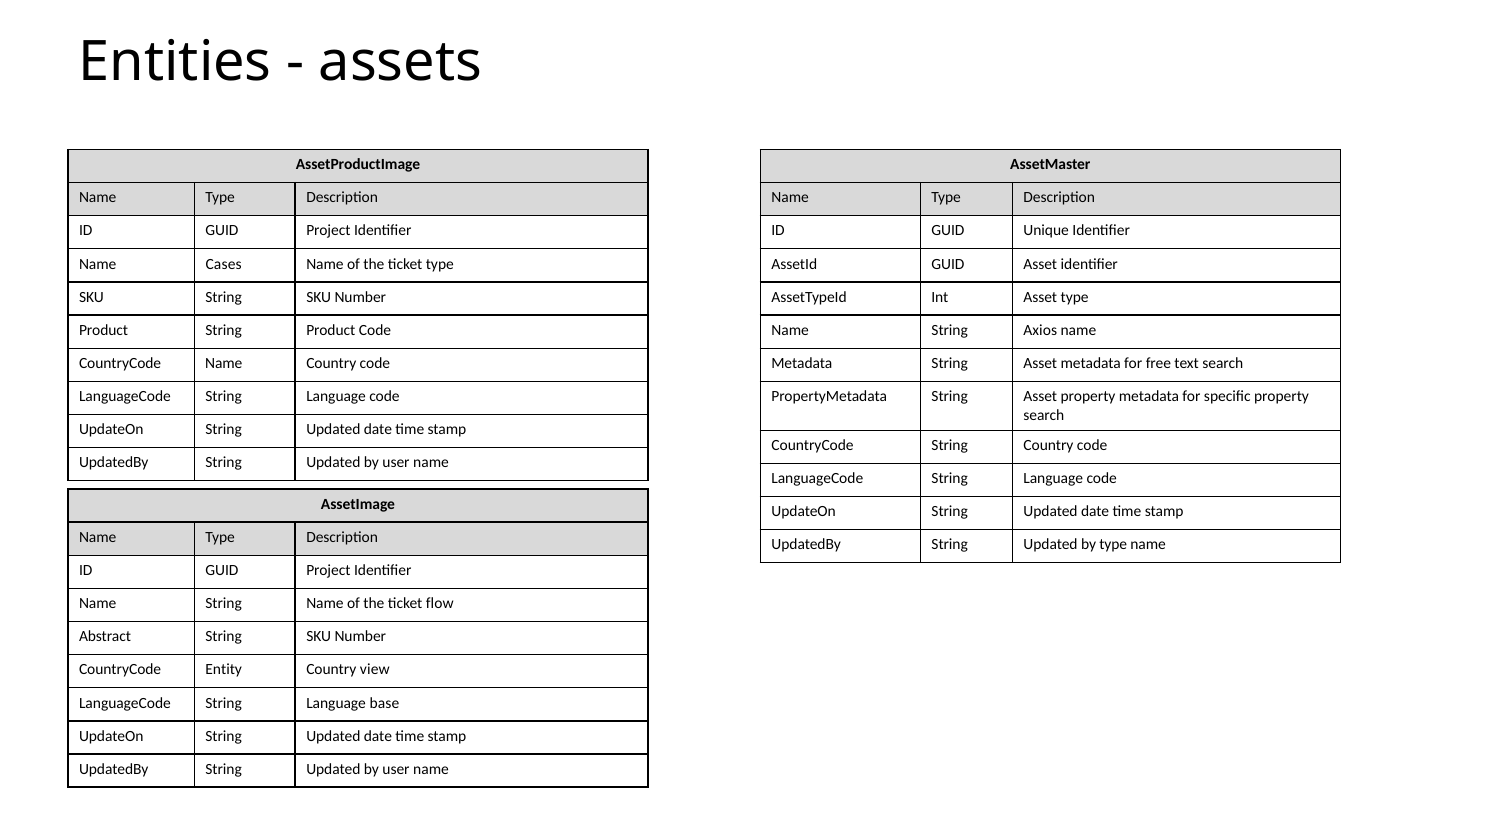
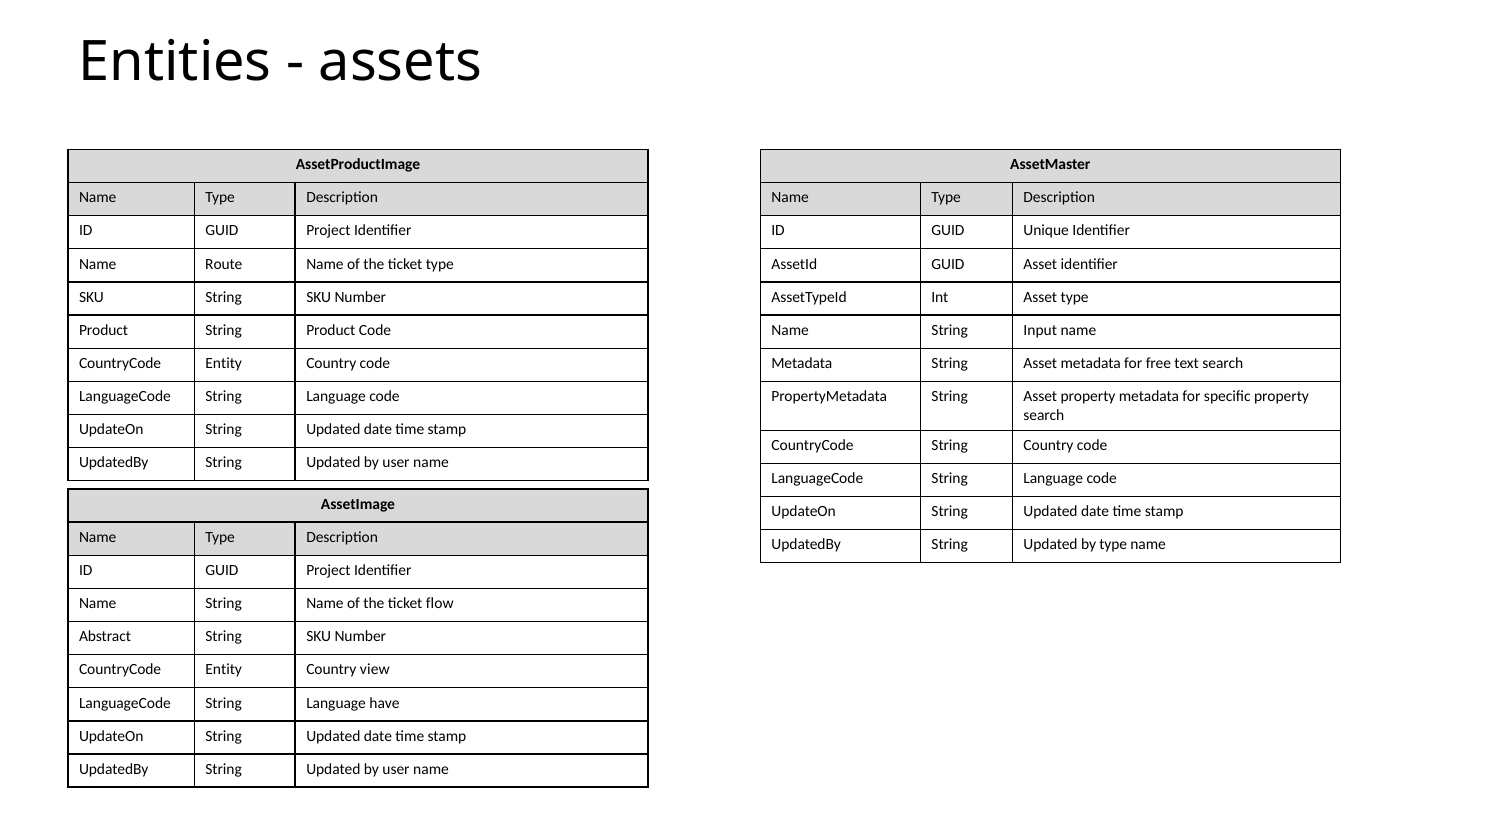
Cases: Cases -> Route
Axios: Axios -> Input
Name at (224, 363): Name -> Entity
base: base -> have
